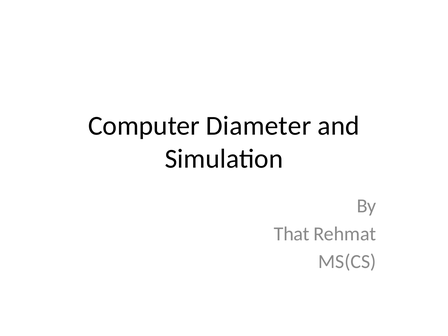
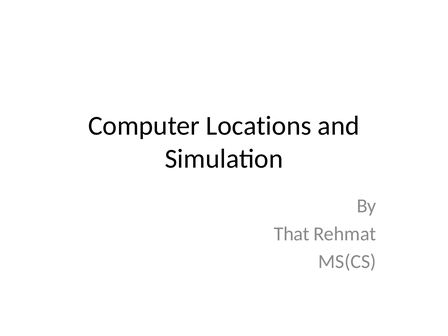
Diameter: Diameter -> Locations
